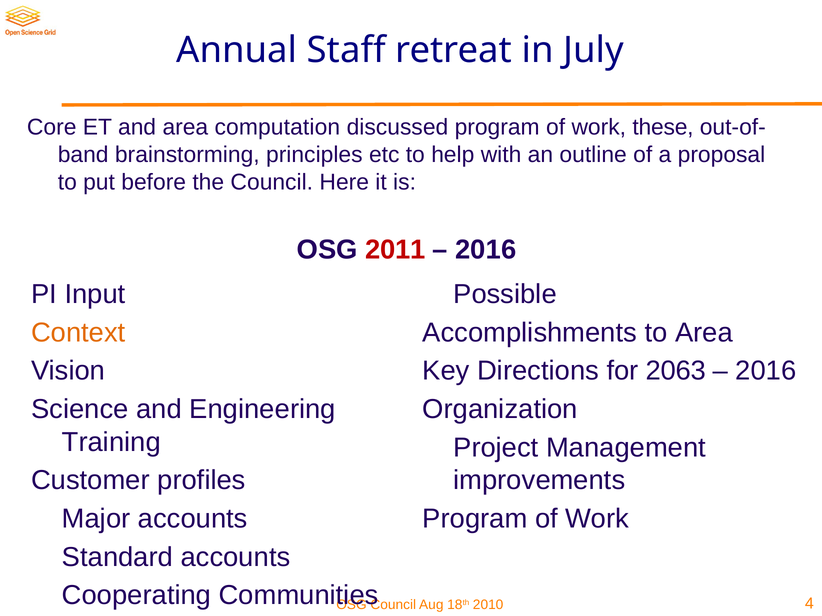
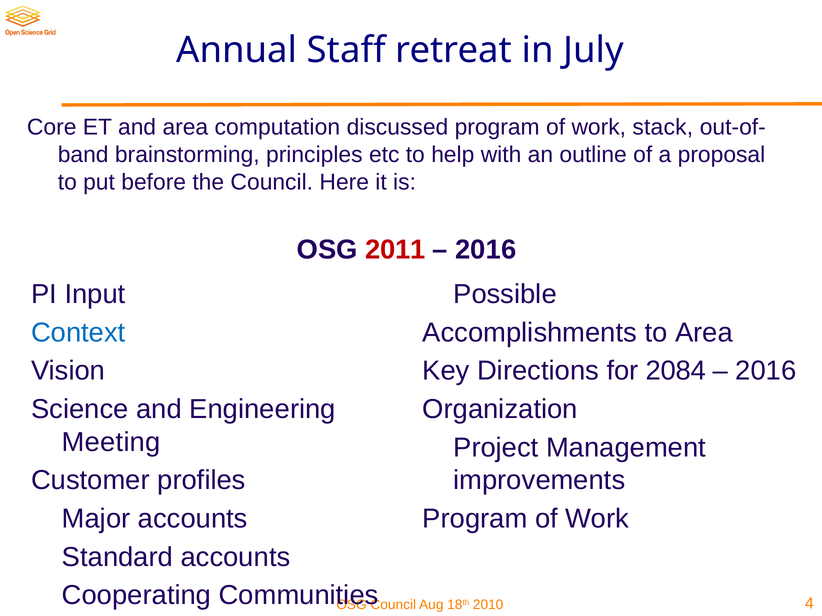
these: these -> stack
Context colour: orange -> blue
2063: 2063 -> 2084
Training: Training -> Meeting
